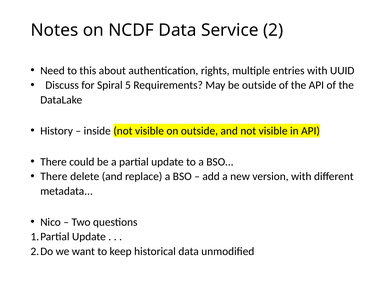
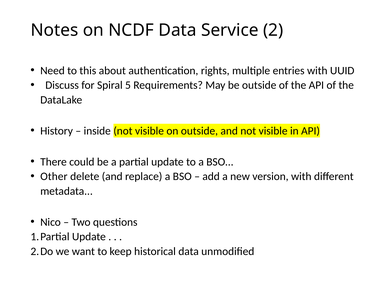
There at (54, 176): There -> Other
